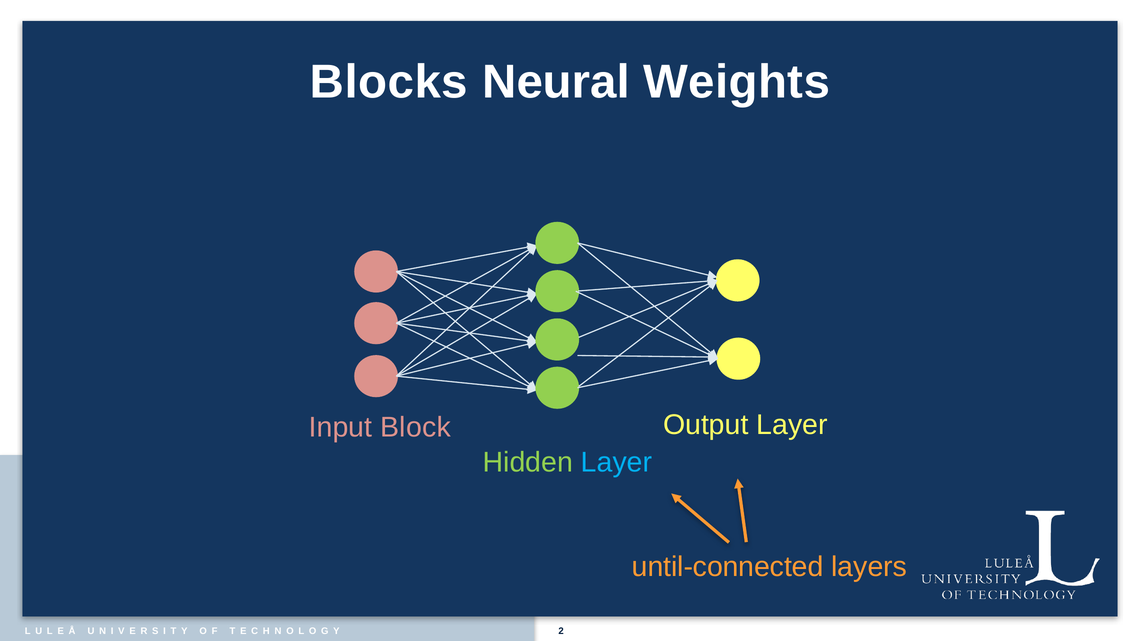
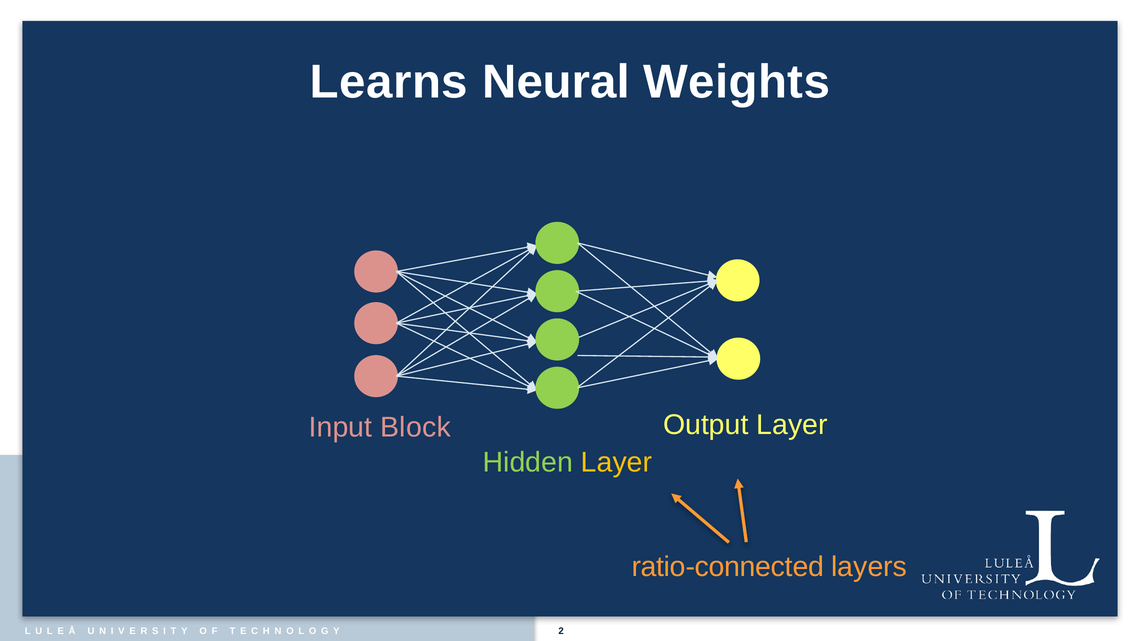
Blocks: Blocks -> Learns
Layer at (617, 462) colour: light blue -> yellow
until-connected: until-connected -> ratio-connected
